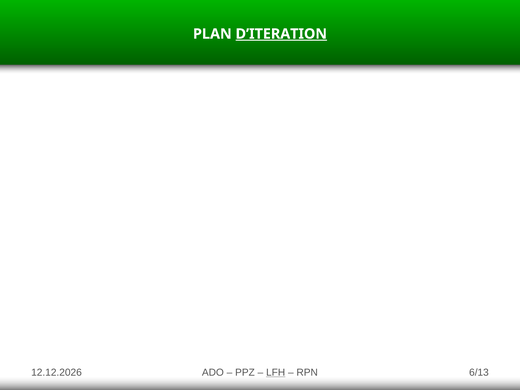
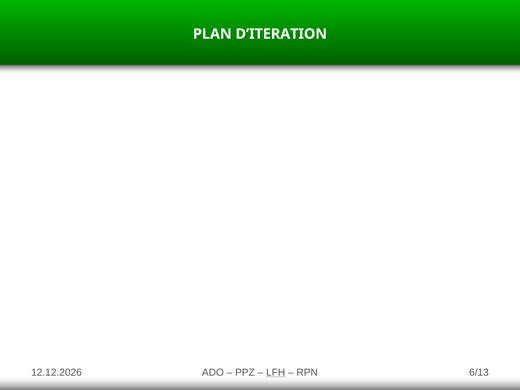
D’ITERATION underline: present -> none
